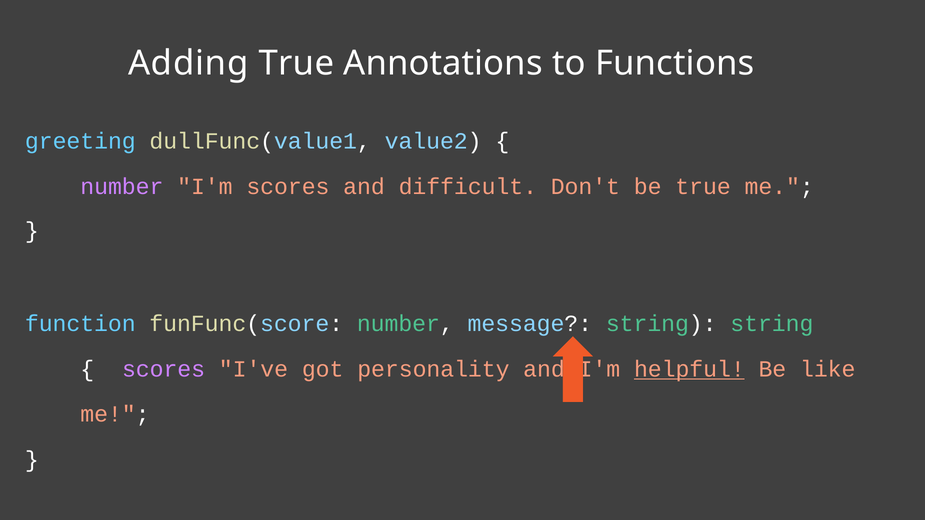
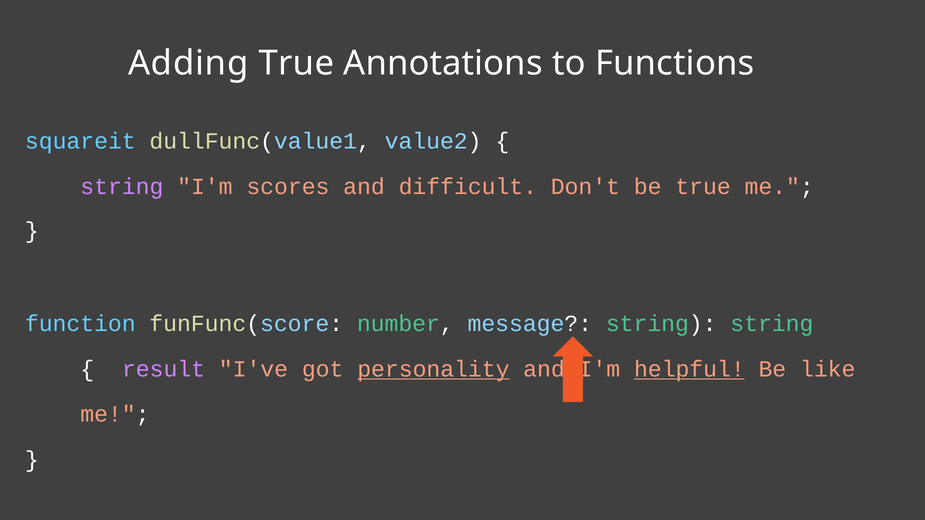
greeting: greeting -> squareit
number at (122, 187): number -> string
scores at (164, 369): scores -> result
personality underline: none -> present
